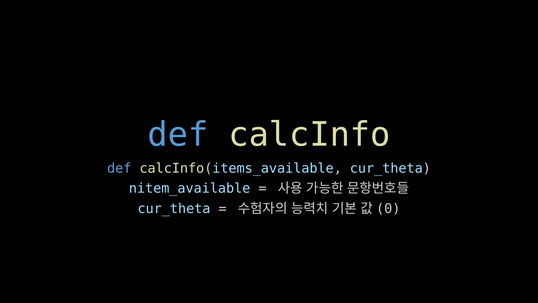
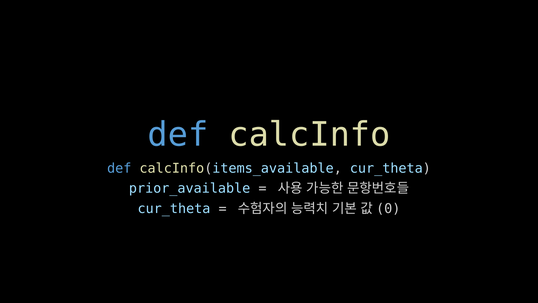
nitem_available: nitem_available -> prior_available
